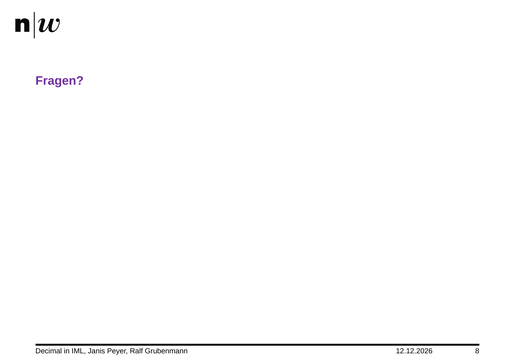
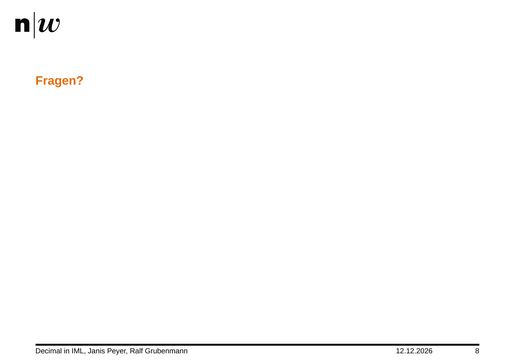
Fragen colour: purple -> orange
